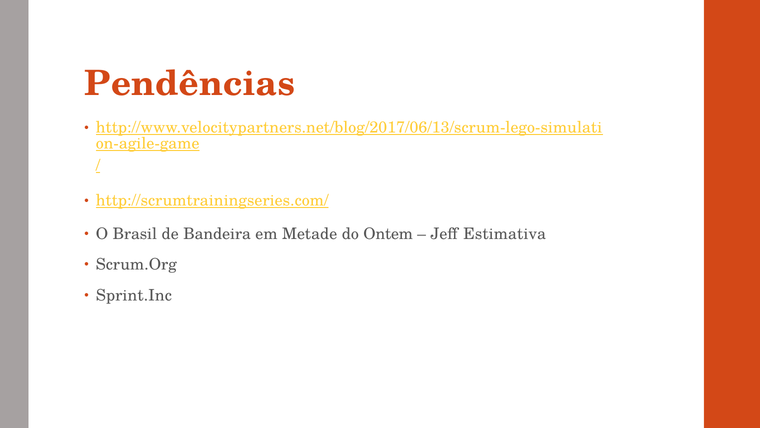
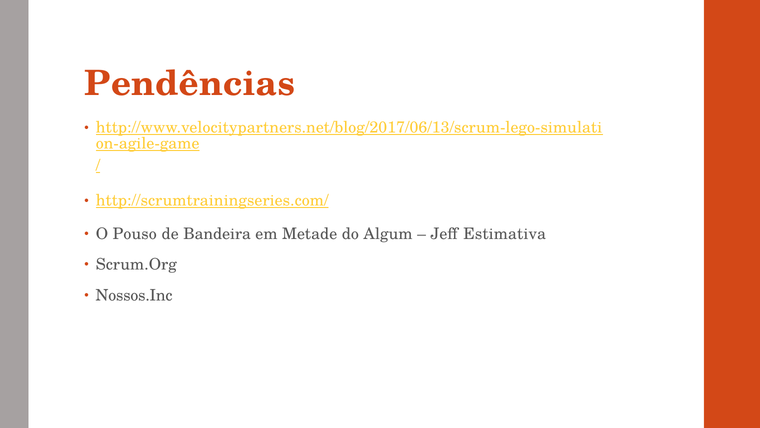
Brasil: Brasil -> Pouso
Ontem: Ontem -> Algum
Sprint.Inc: Sprint.Inc -> Nossos.Inc
